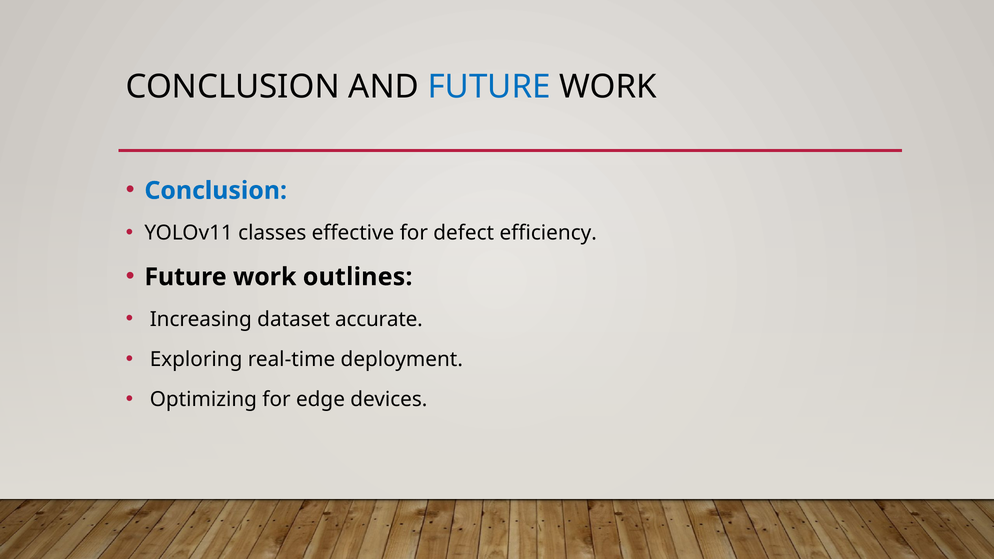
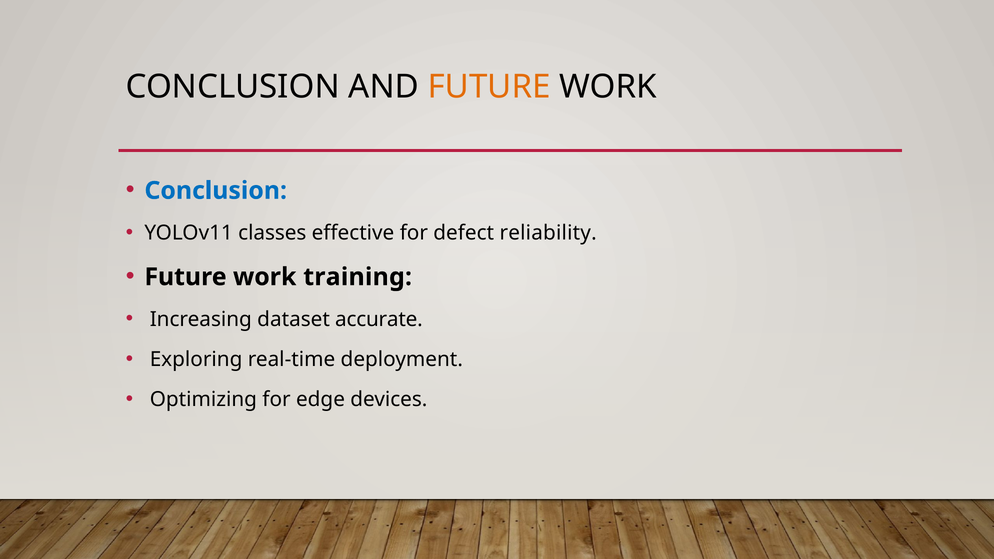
FUTURE at (489, 87) colour: blue -> orange
efficiency: efficiency -> reliability
outlines: outlines -> training
